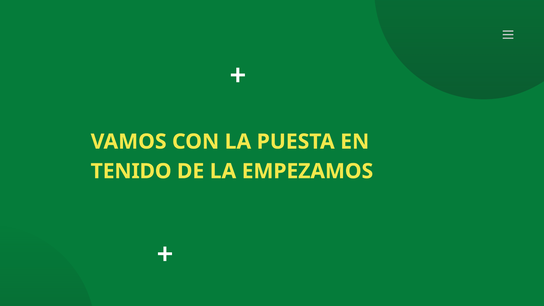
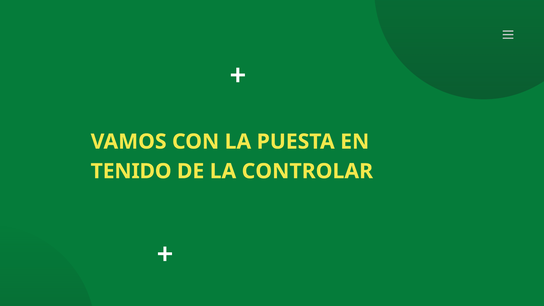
EMPEZAMOS: EMPEZAMOS -> CONTROLAR
